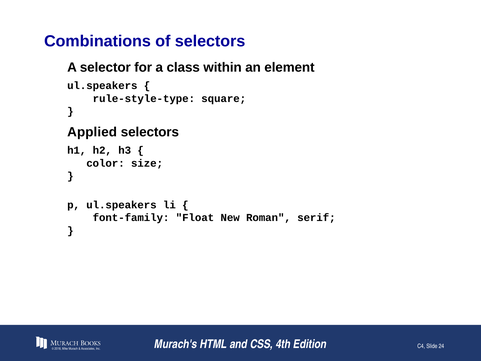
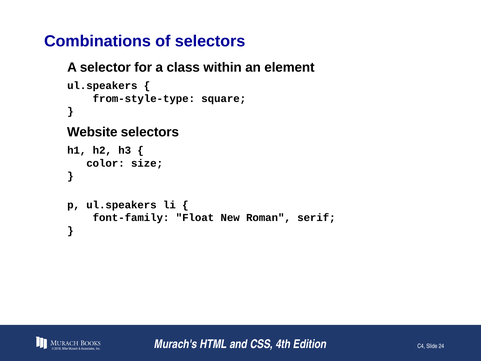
rule-style-type: rule-style-type -> from-style-type
Applied: Applied -> Website
